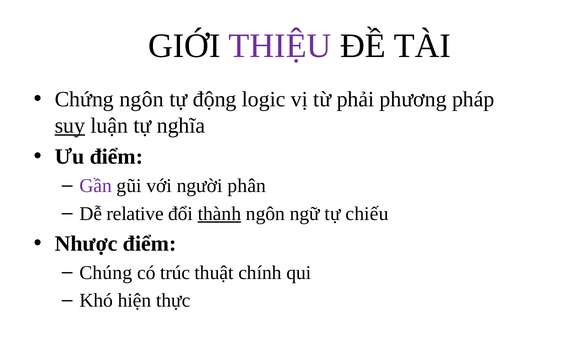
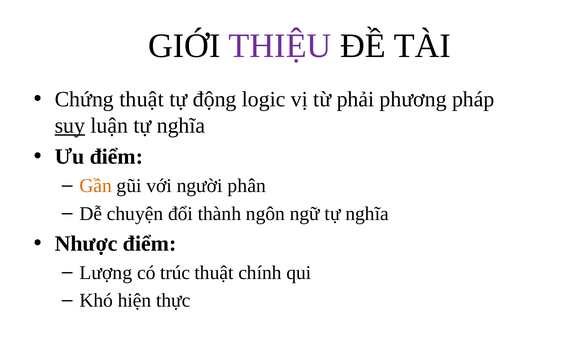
Chứng ngôn: ngôn -> thuật
Gần colour: purple -> orange
relative: relative -> chuyện
thành underline: present -> none
ngữ tự chiếu: chiếu -> nghĩa
Chúng: Chúng -> Lượng
